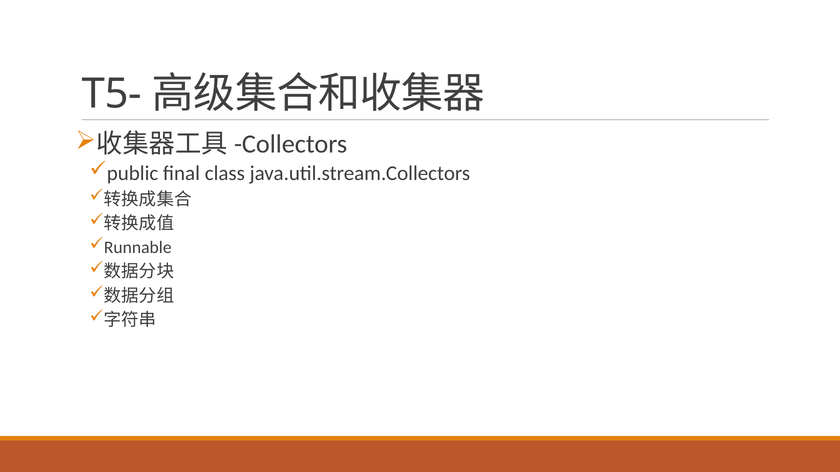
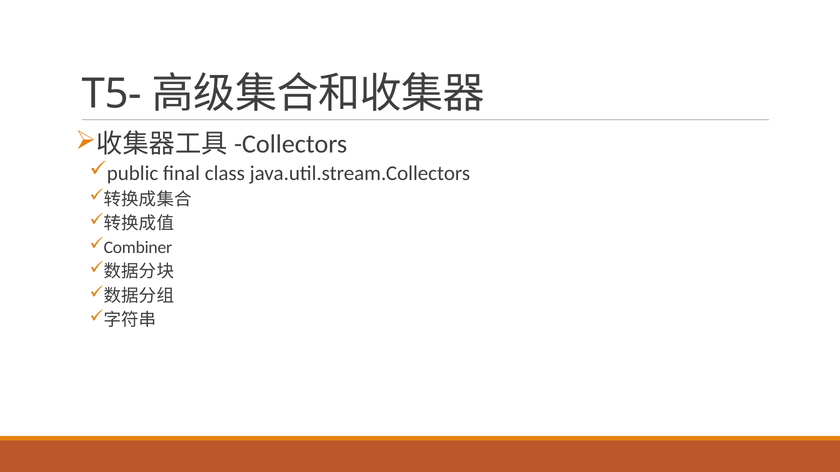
Runnable: Runnable -> Combiner
